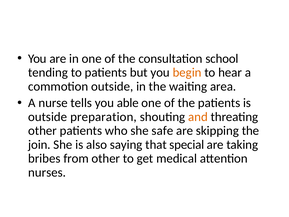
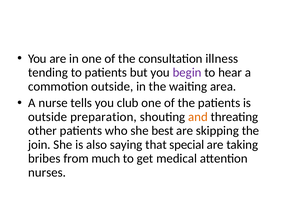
school: school -> illness
begin colour: orange -> purple
able: able -> club
safe: safe -> best
from other: other -> much
